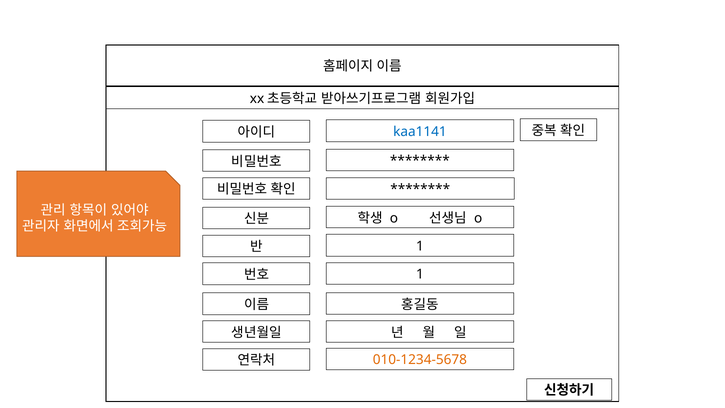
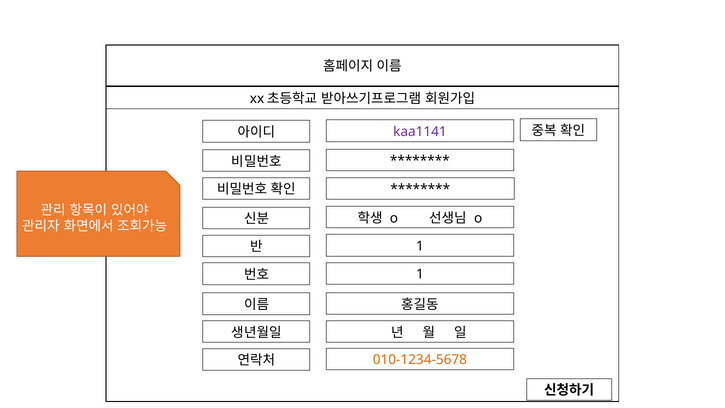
kaa1141 colour: blue -> purple
